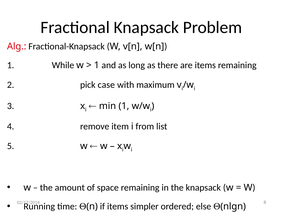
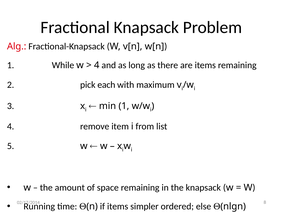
1 at (97, 65): 1 -> 4
case: case -> each
